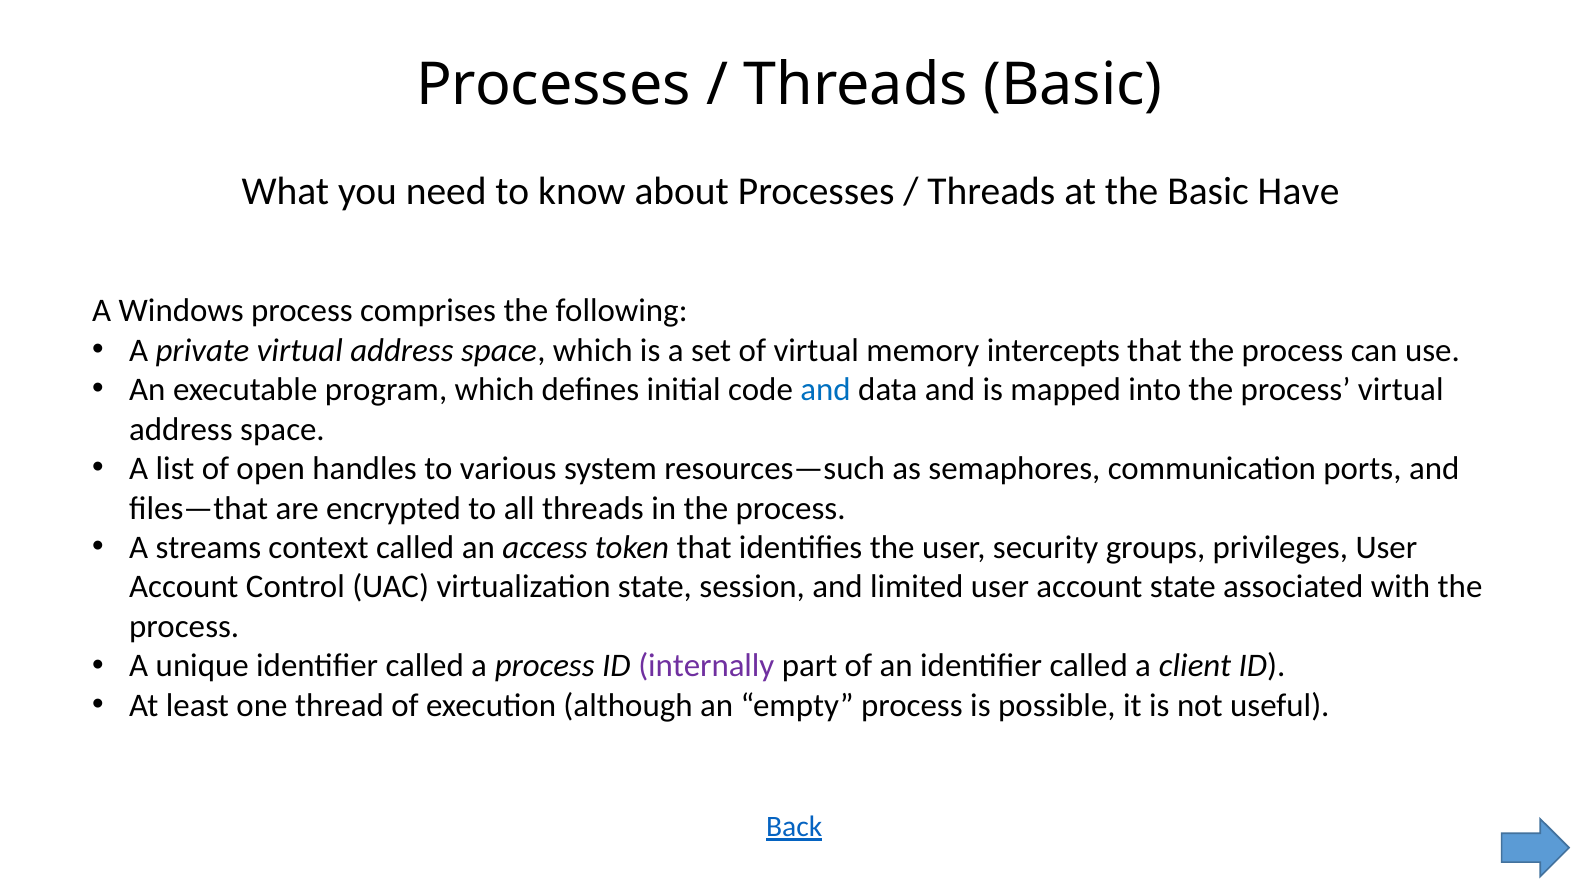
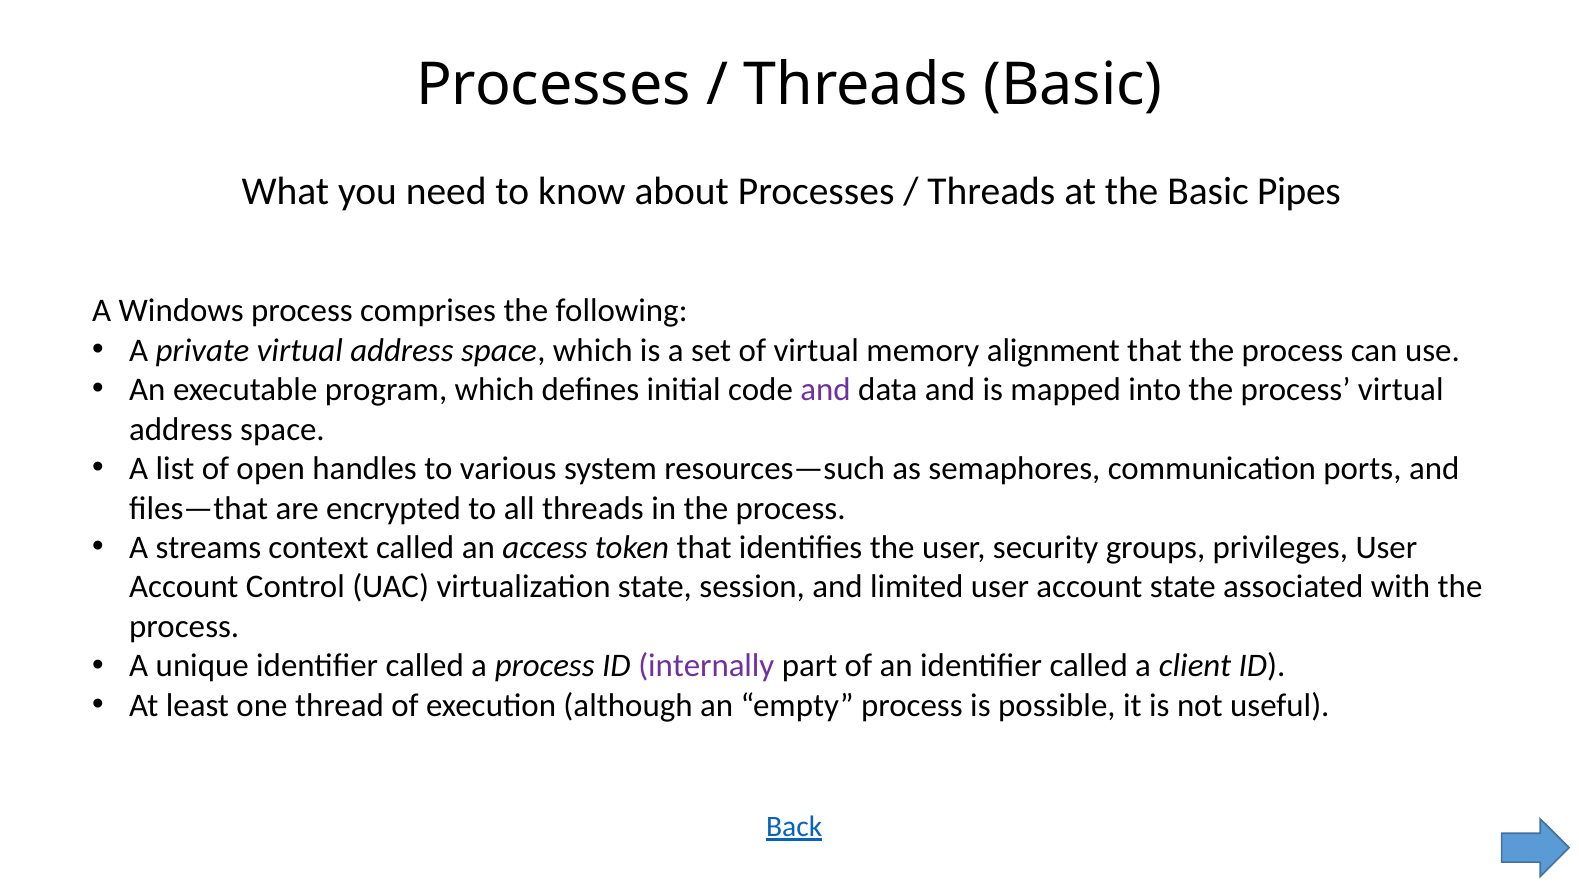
Have: Have -> Pipes
intercepts: intercepts -> alignment
and at (826, 390) colour: blue -> purple
